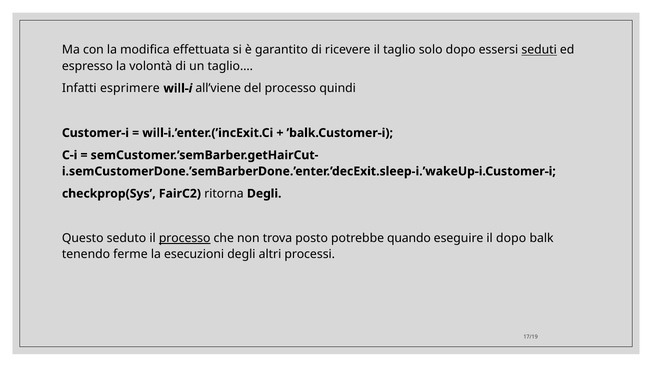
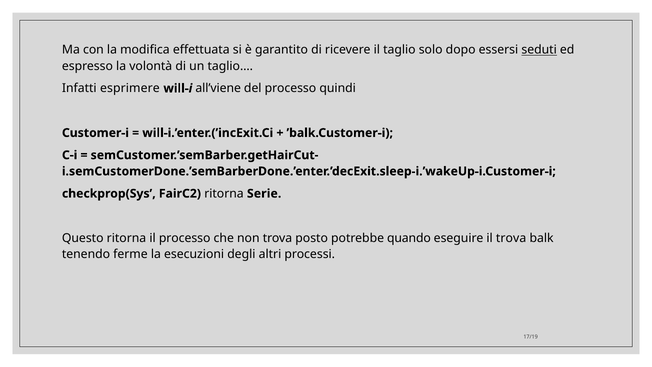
ritorna Degli: Degli -> Serie
Questo seduto: seduto -> ritorna
processo at (185, 238) underline: present -> none
il dopo: dopo -> trova
